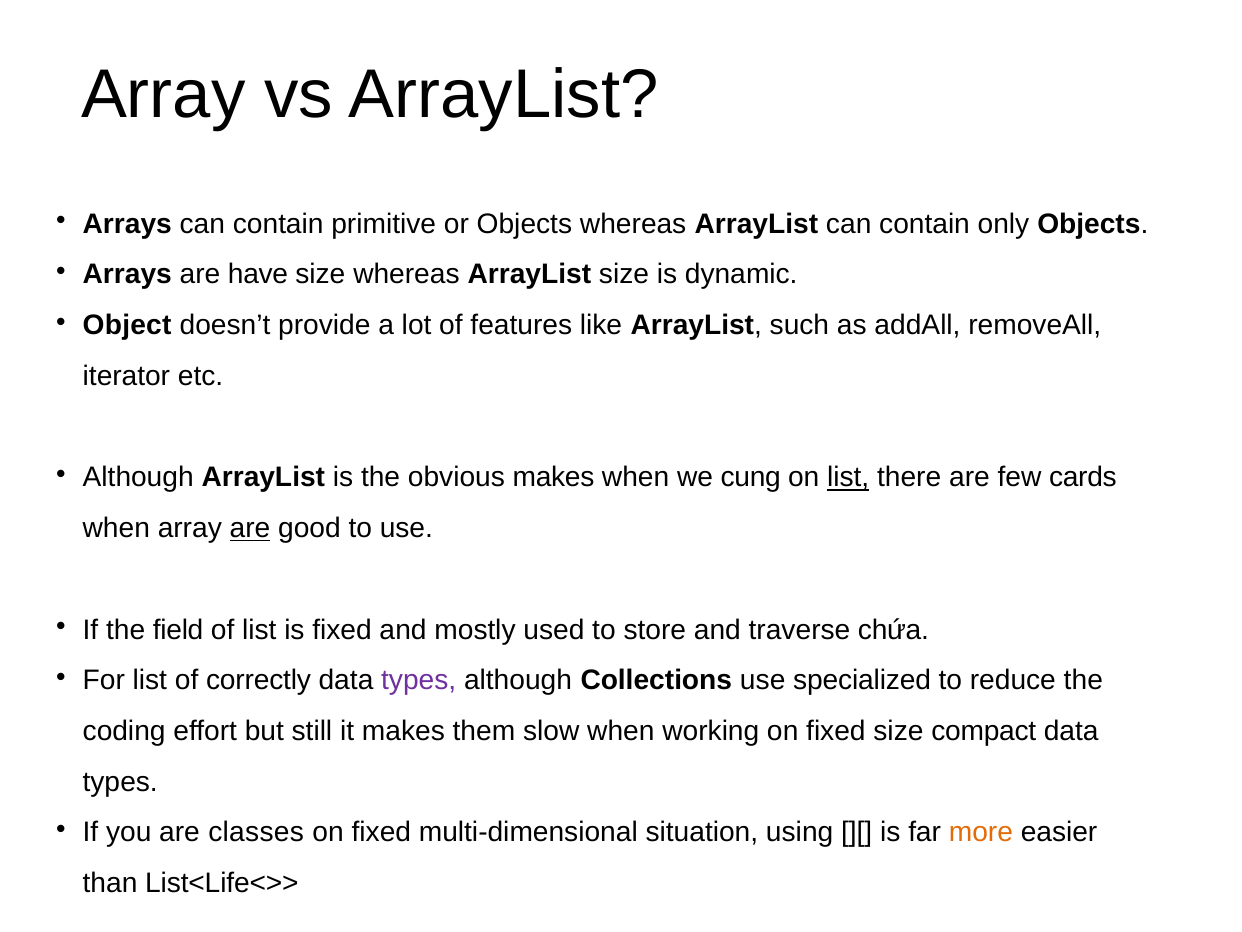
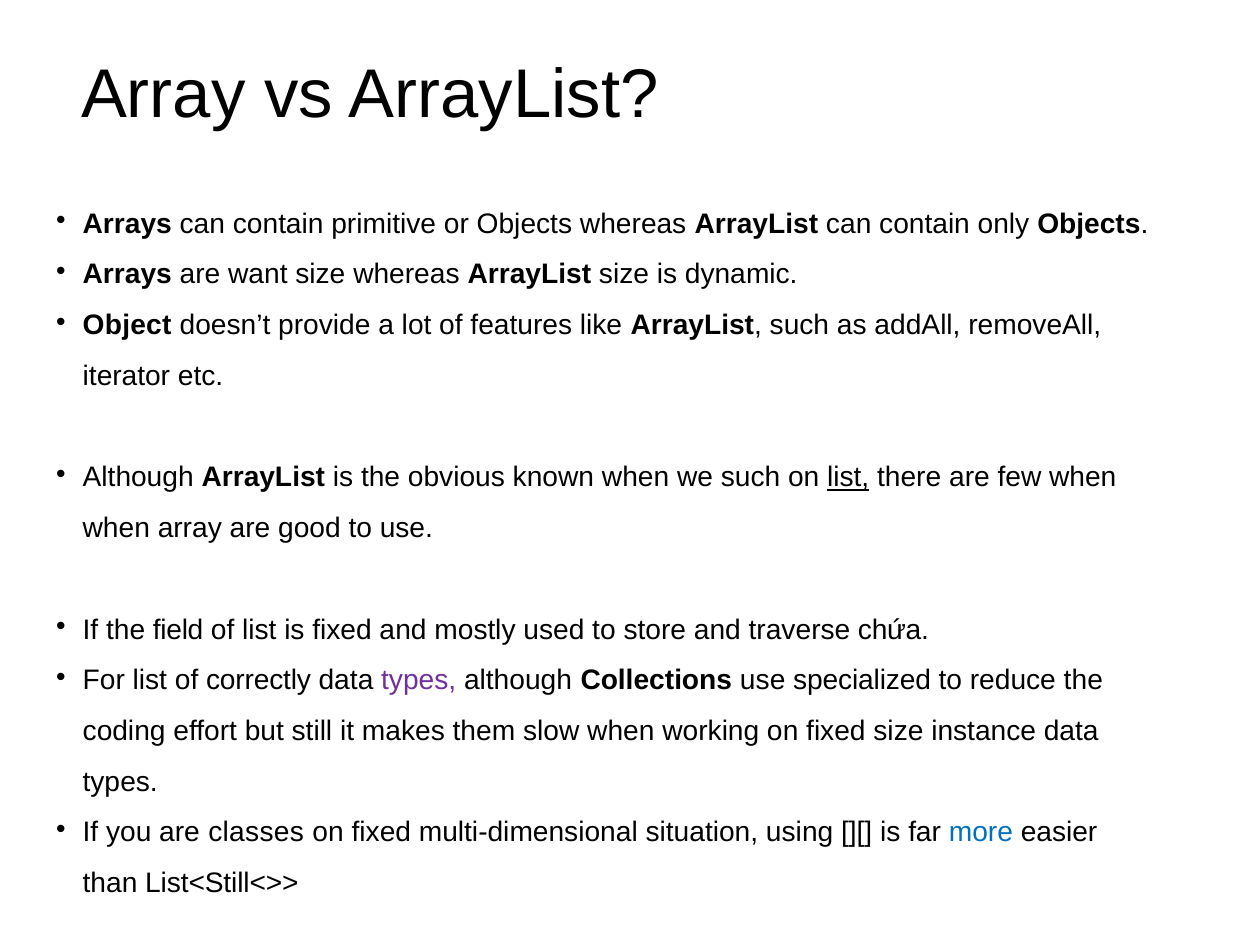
have: have -> want
obvious makes: makes -> known
we cung: cung -> such
few cards: cards -> when
are at (250, 528) underline: present -> none
compact: compact -> instance
more colour: orange -> blue
List<Life<>>: List<Life<>> -> List<Still<>>
